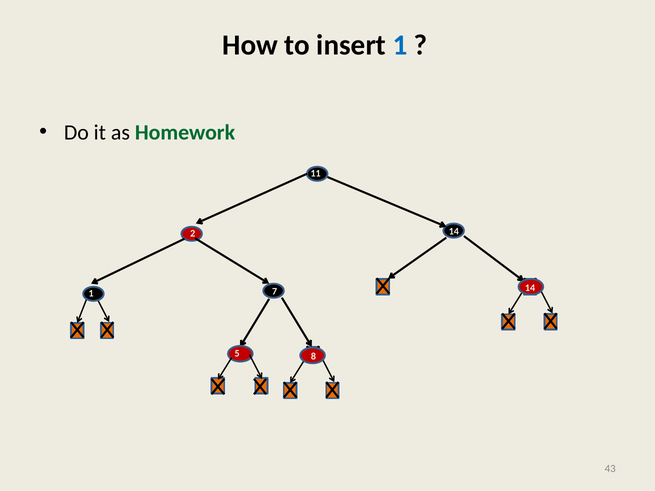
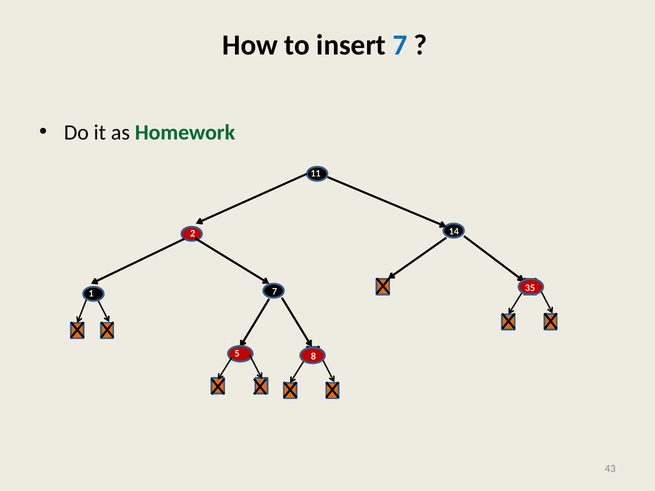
insert 1: 1 -> 7
7 14: 14 -> 35
